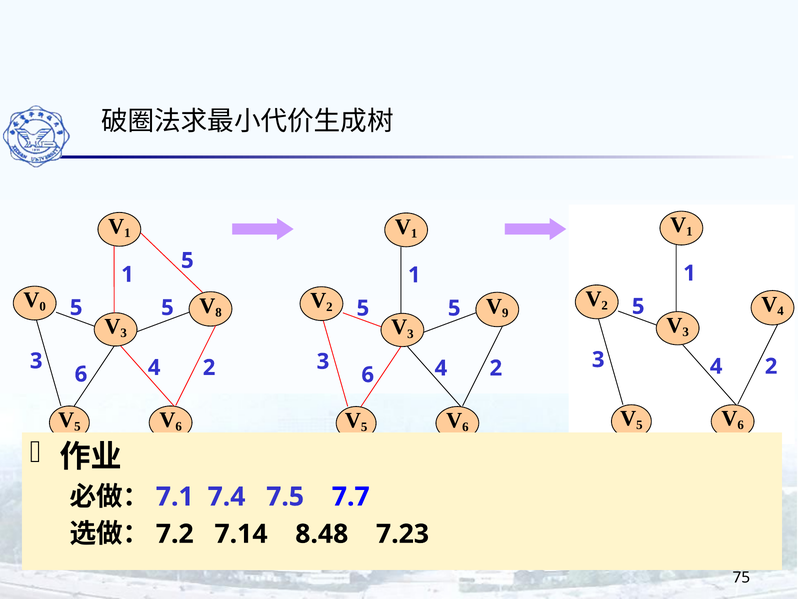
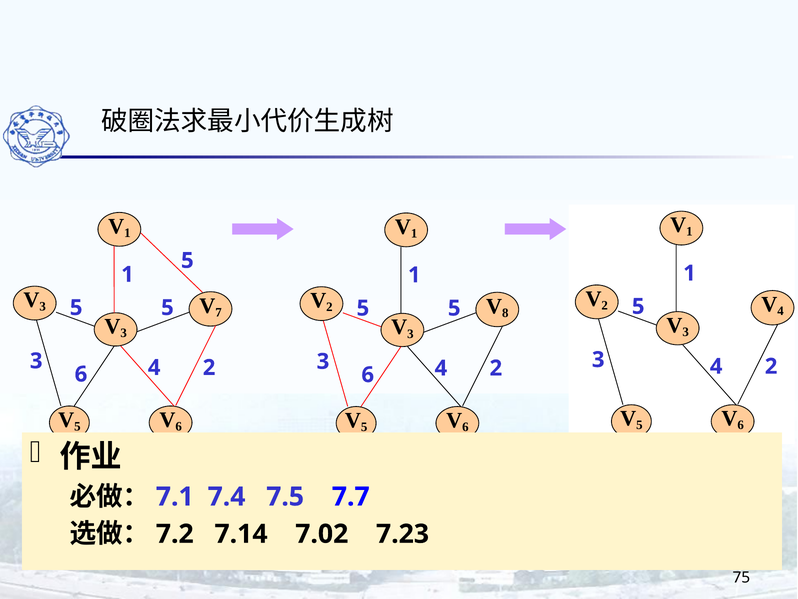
0 at (43, 306): 0 -> 3
8: 8 -> 7
9: 9 -> 8
8.48: 8.48 -> 7.02
